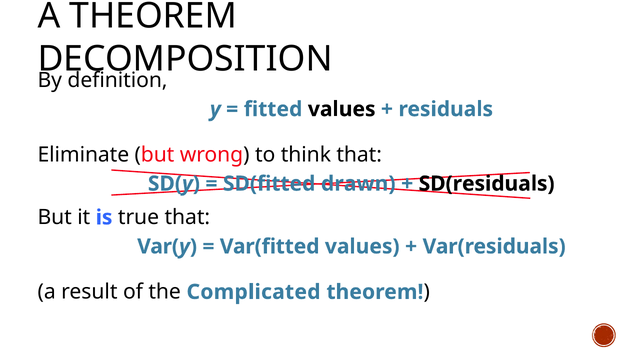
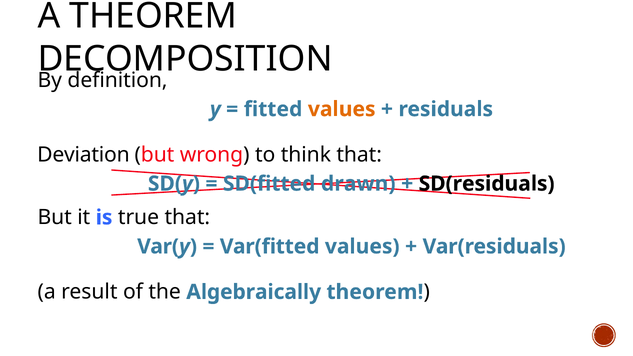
values at (342, 109) colour: black -> orange
Eliminate: Eliminate -> Deviation
Complicated: Complicated -> Algebraically
